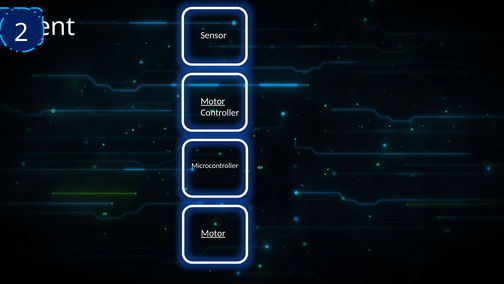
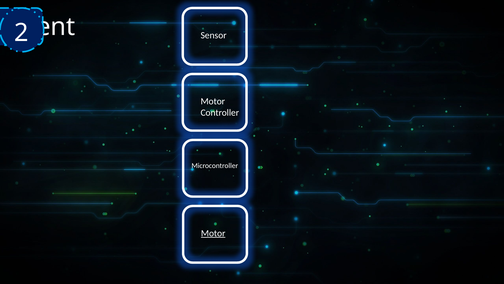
Motor at (213, 101) underline: present -> none
